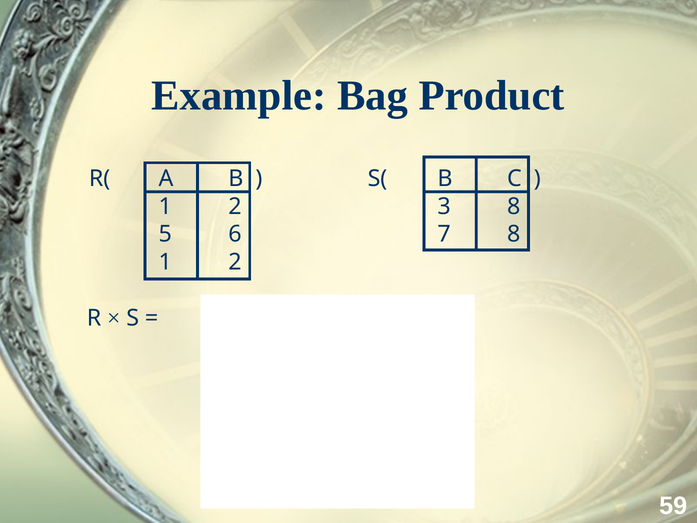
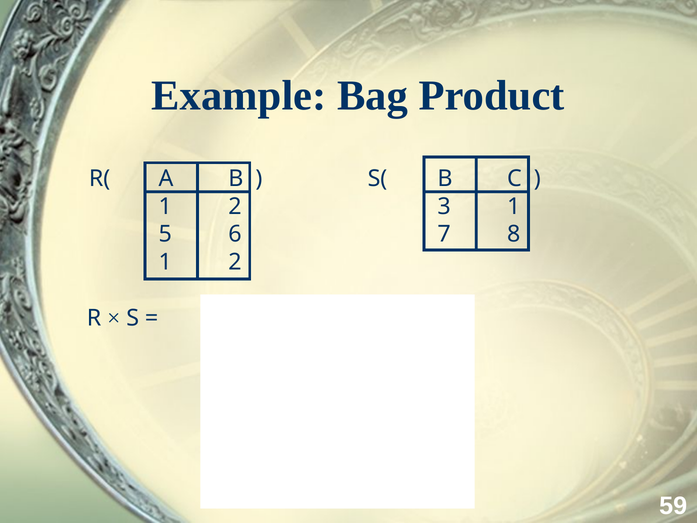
3 8: 8 -> 1
